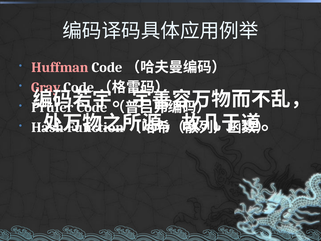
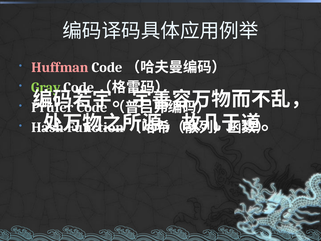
Gray colour: pink -> light green
